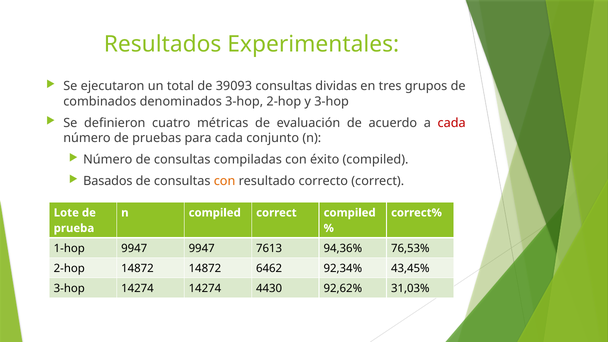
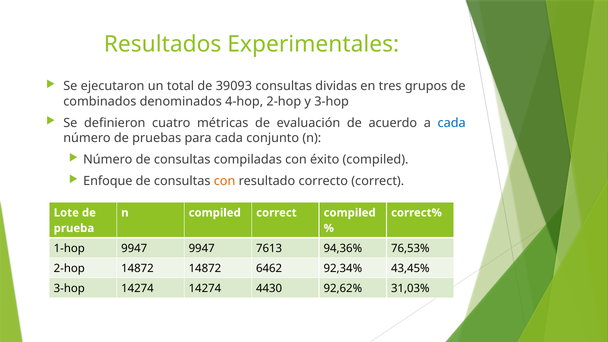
denominados 3-hop: 3-hop -> 4-hop
cada at (452, 123) colour: red -> blue
Basados: Basados -> Enfoque
